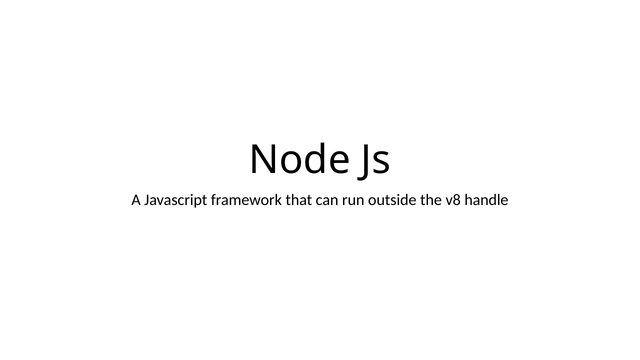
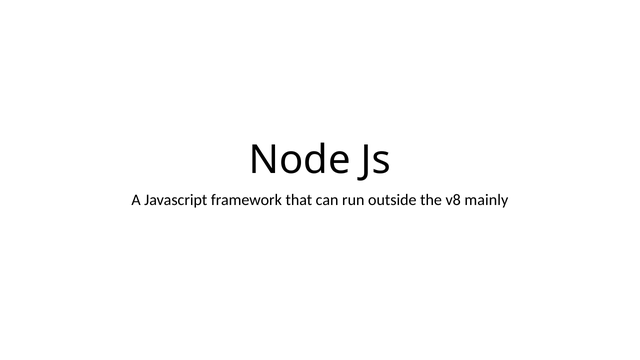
handle: handle -> mainly
